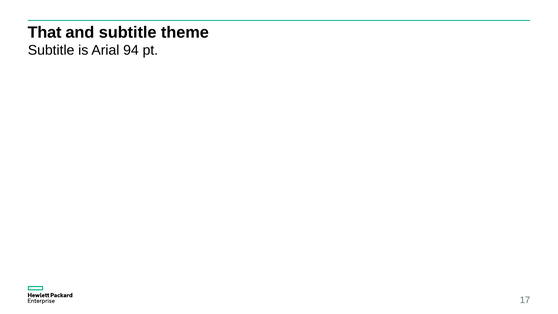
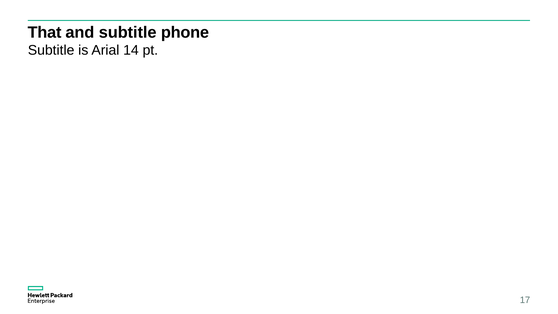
theme: theme -> phone
94: 94 -> 14
